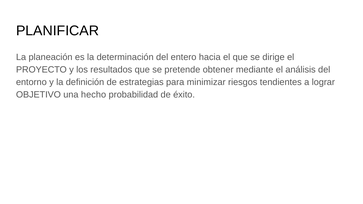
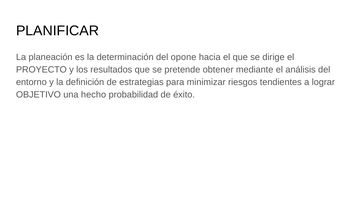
entero: entero -> opone
